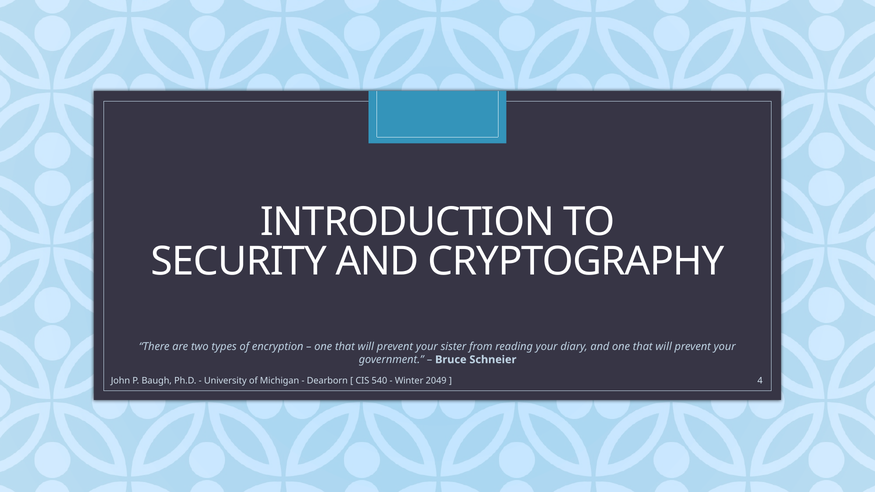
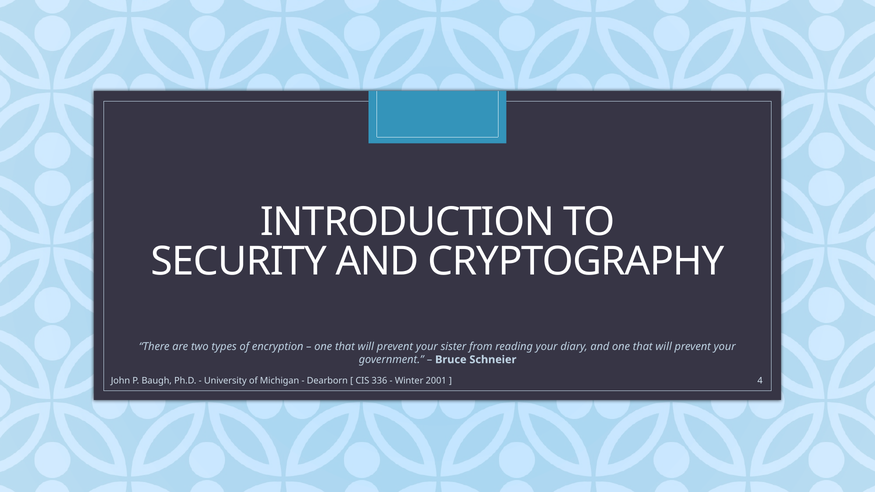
540: 540 -> 336
2049: 2049 -> 2001
